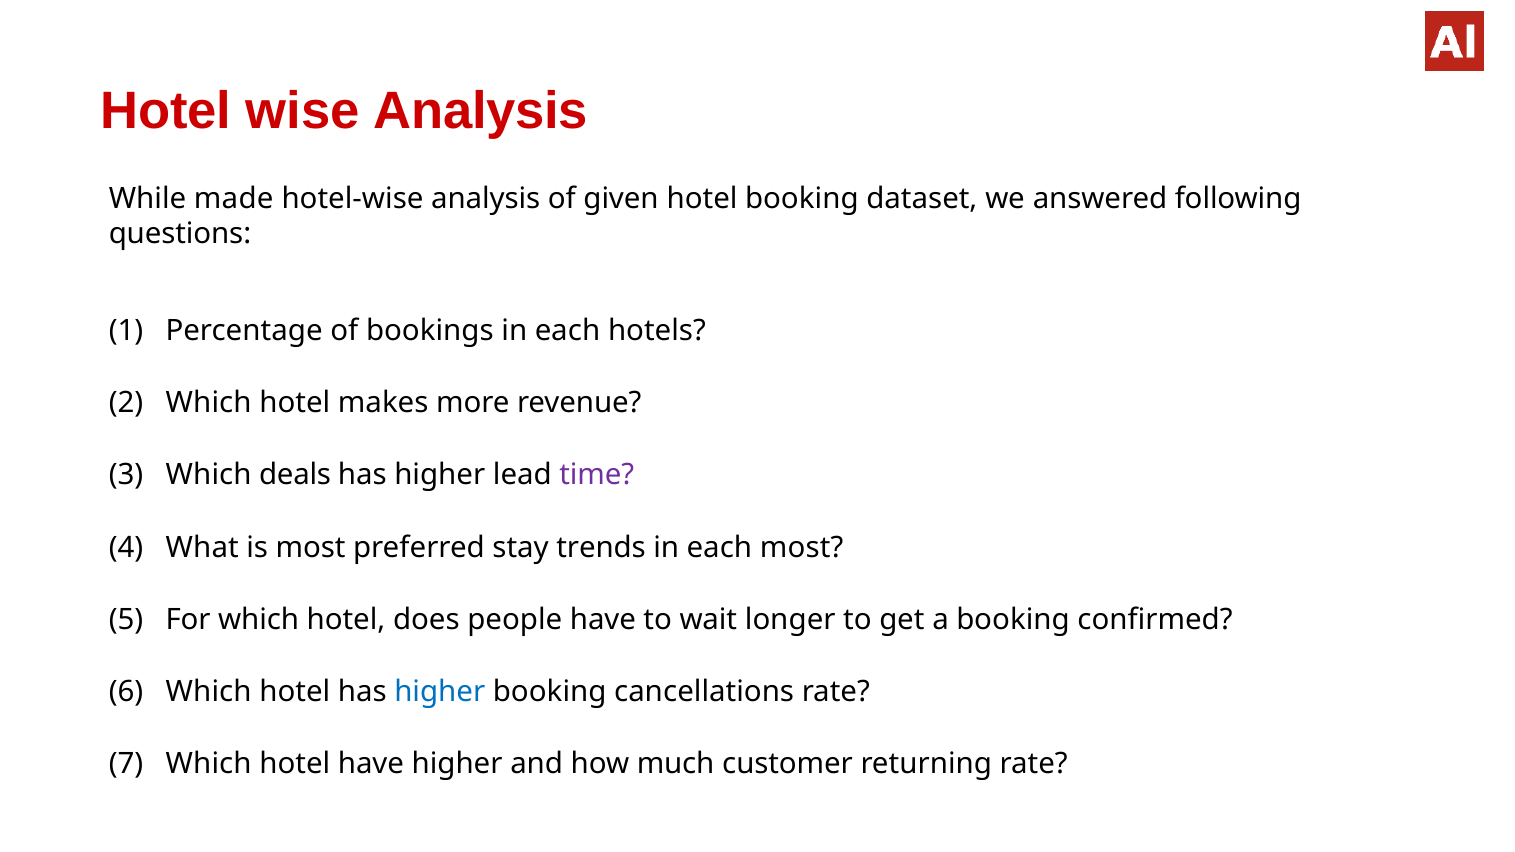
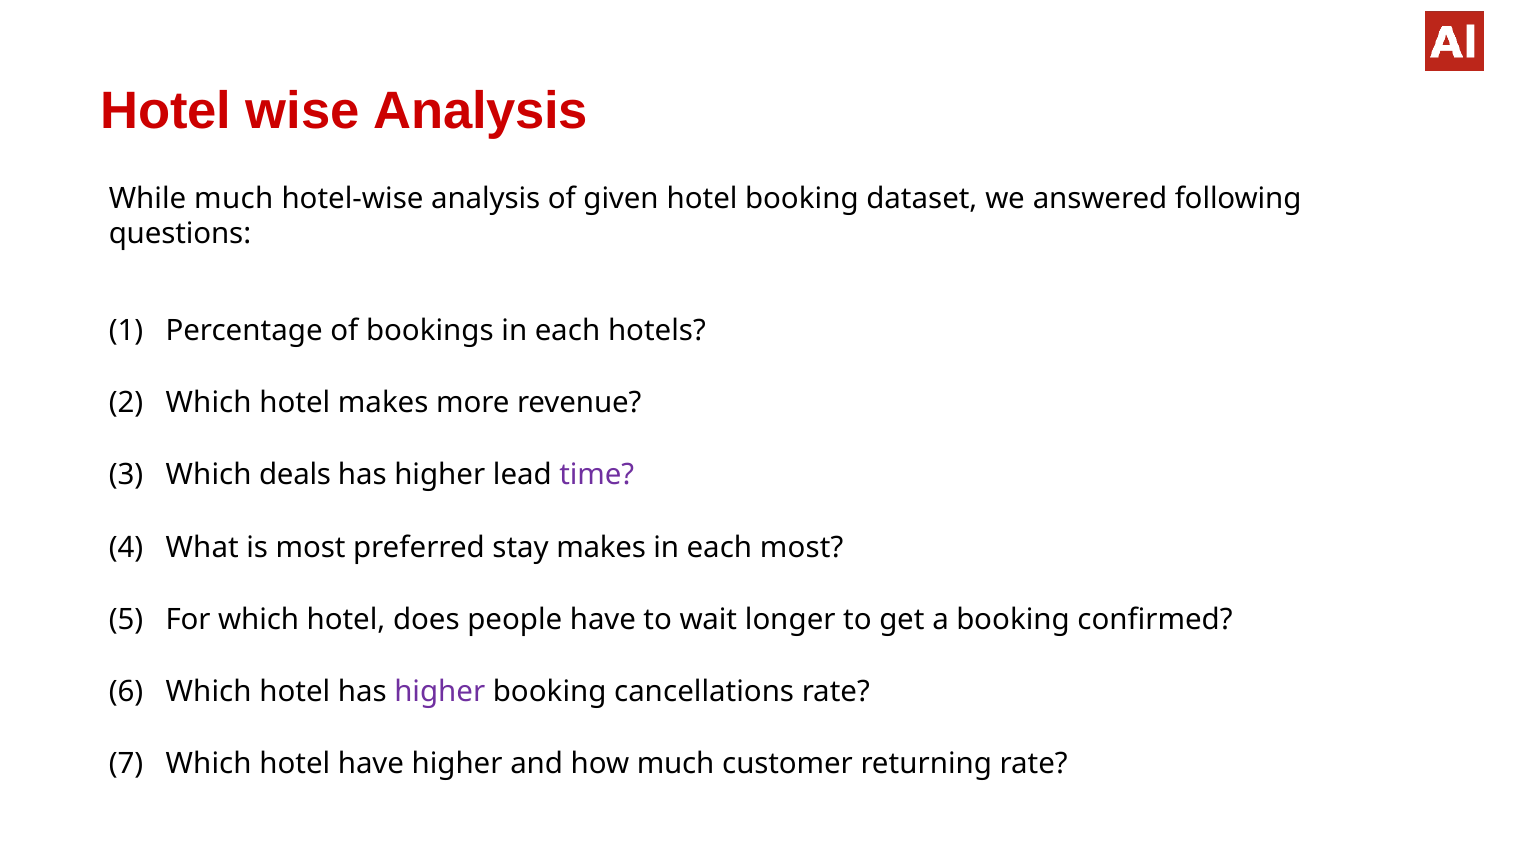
While made: made -> much
stay trends: trends -> makes
higher at (440, 692) colour: blue -> purple
